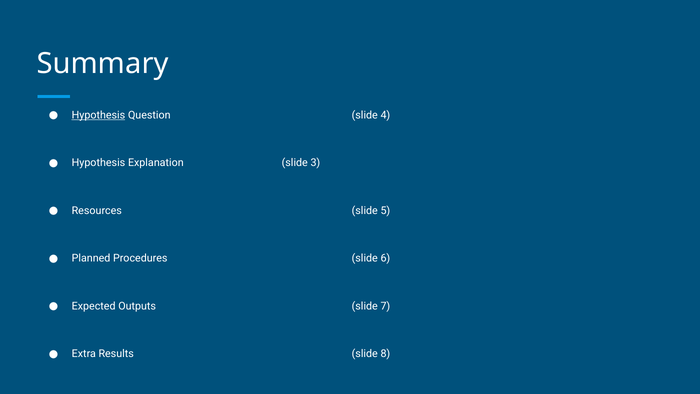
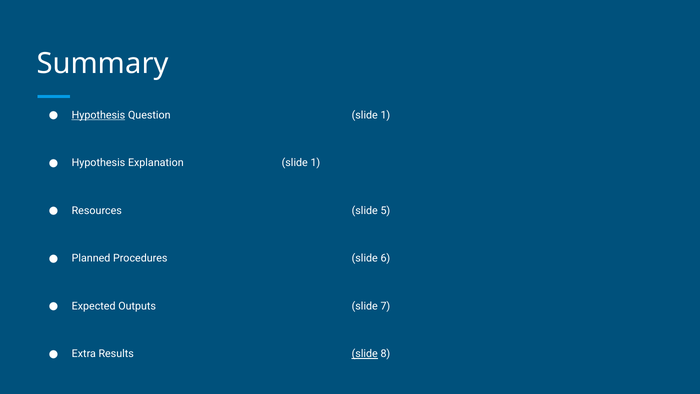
Question slide 4: 4 -> 1
Explanation slide 3: 3 -> 1
slide at (365, 354) underline: none -> present
